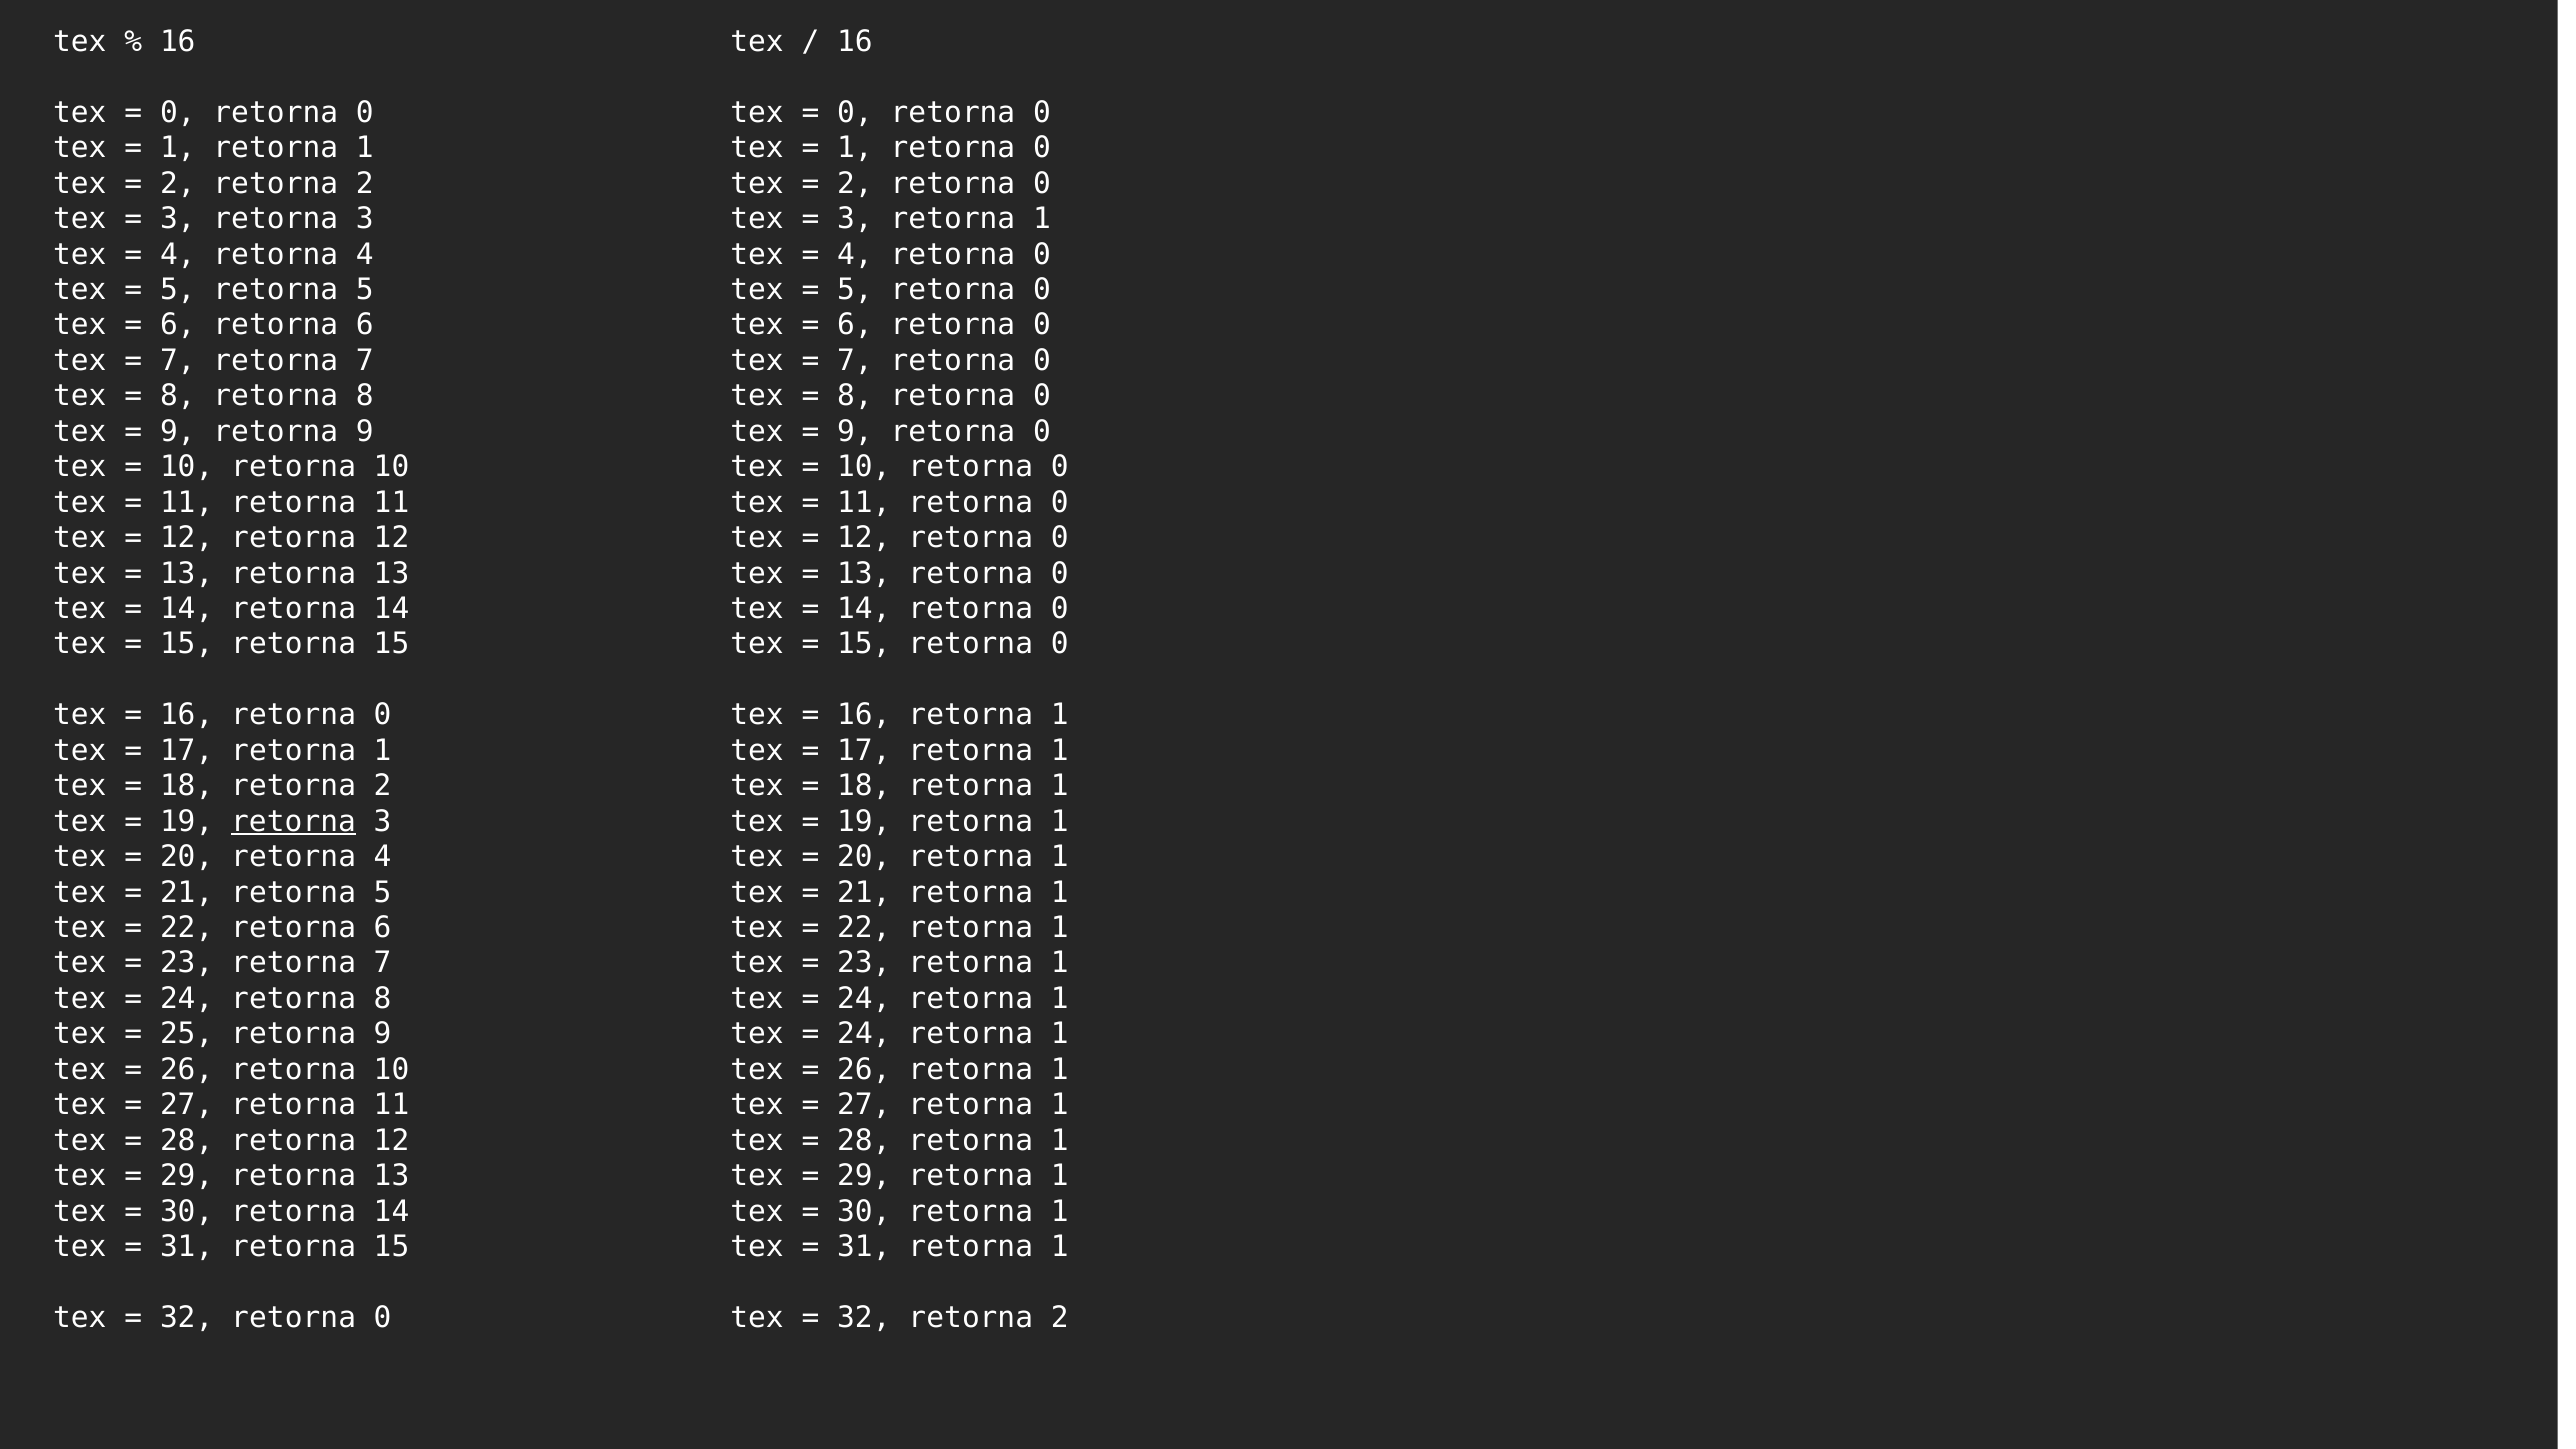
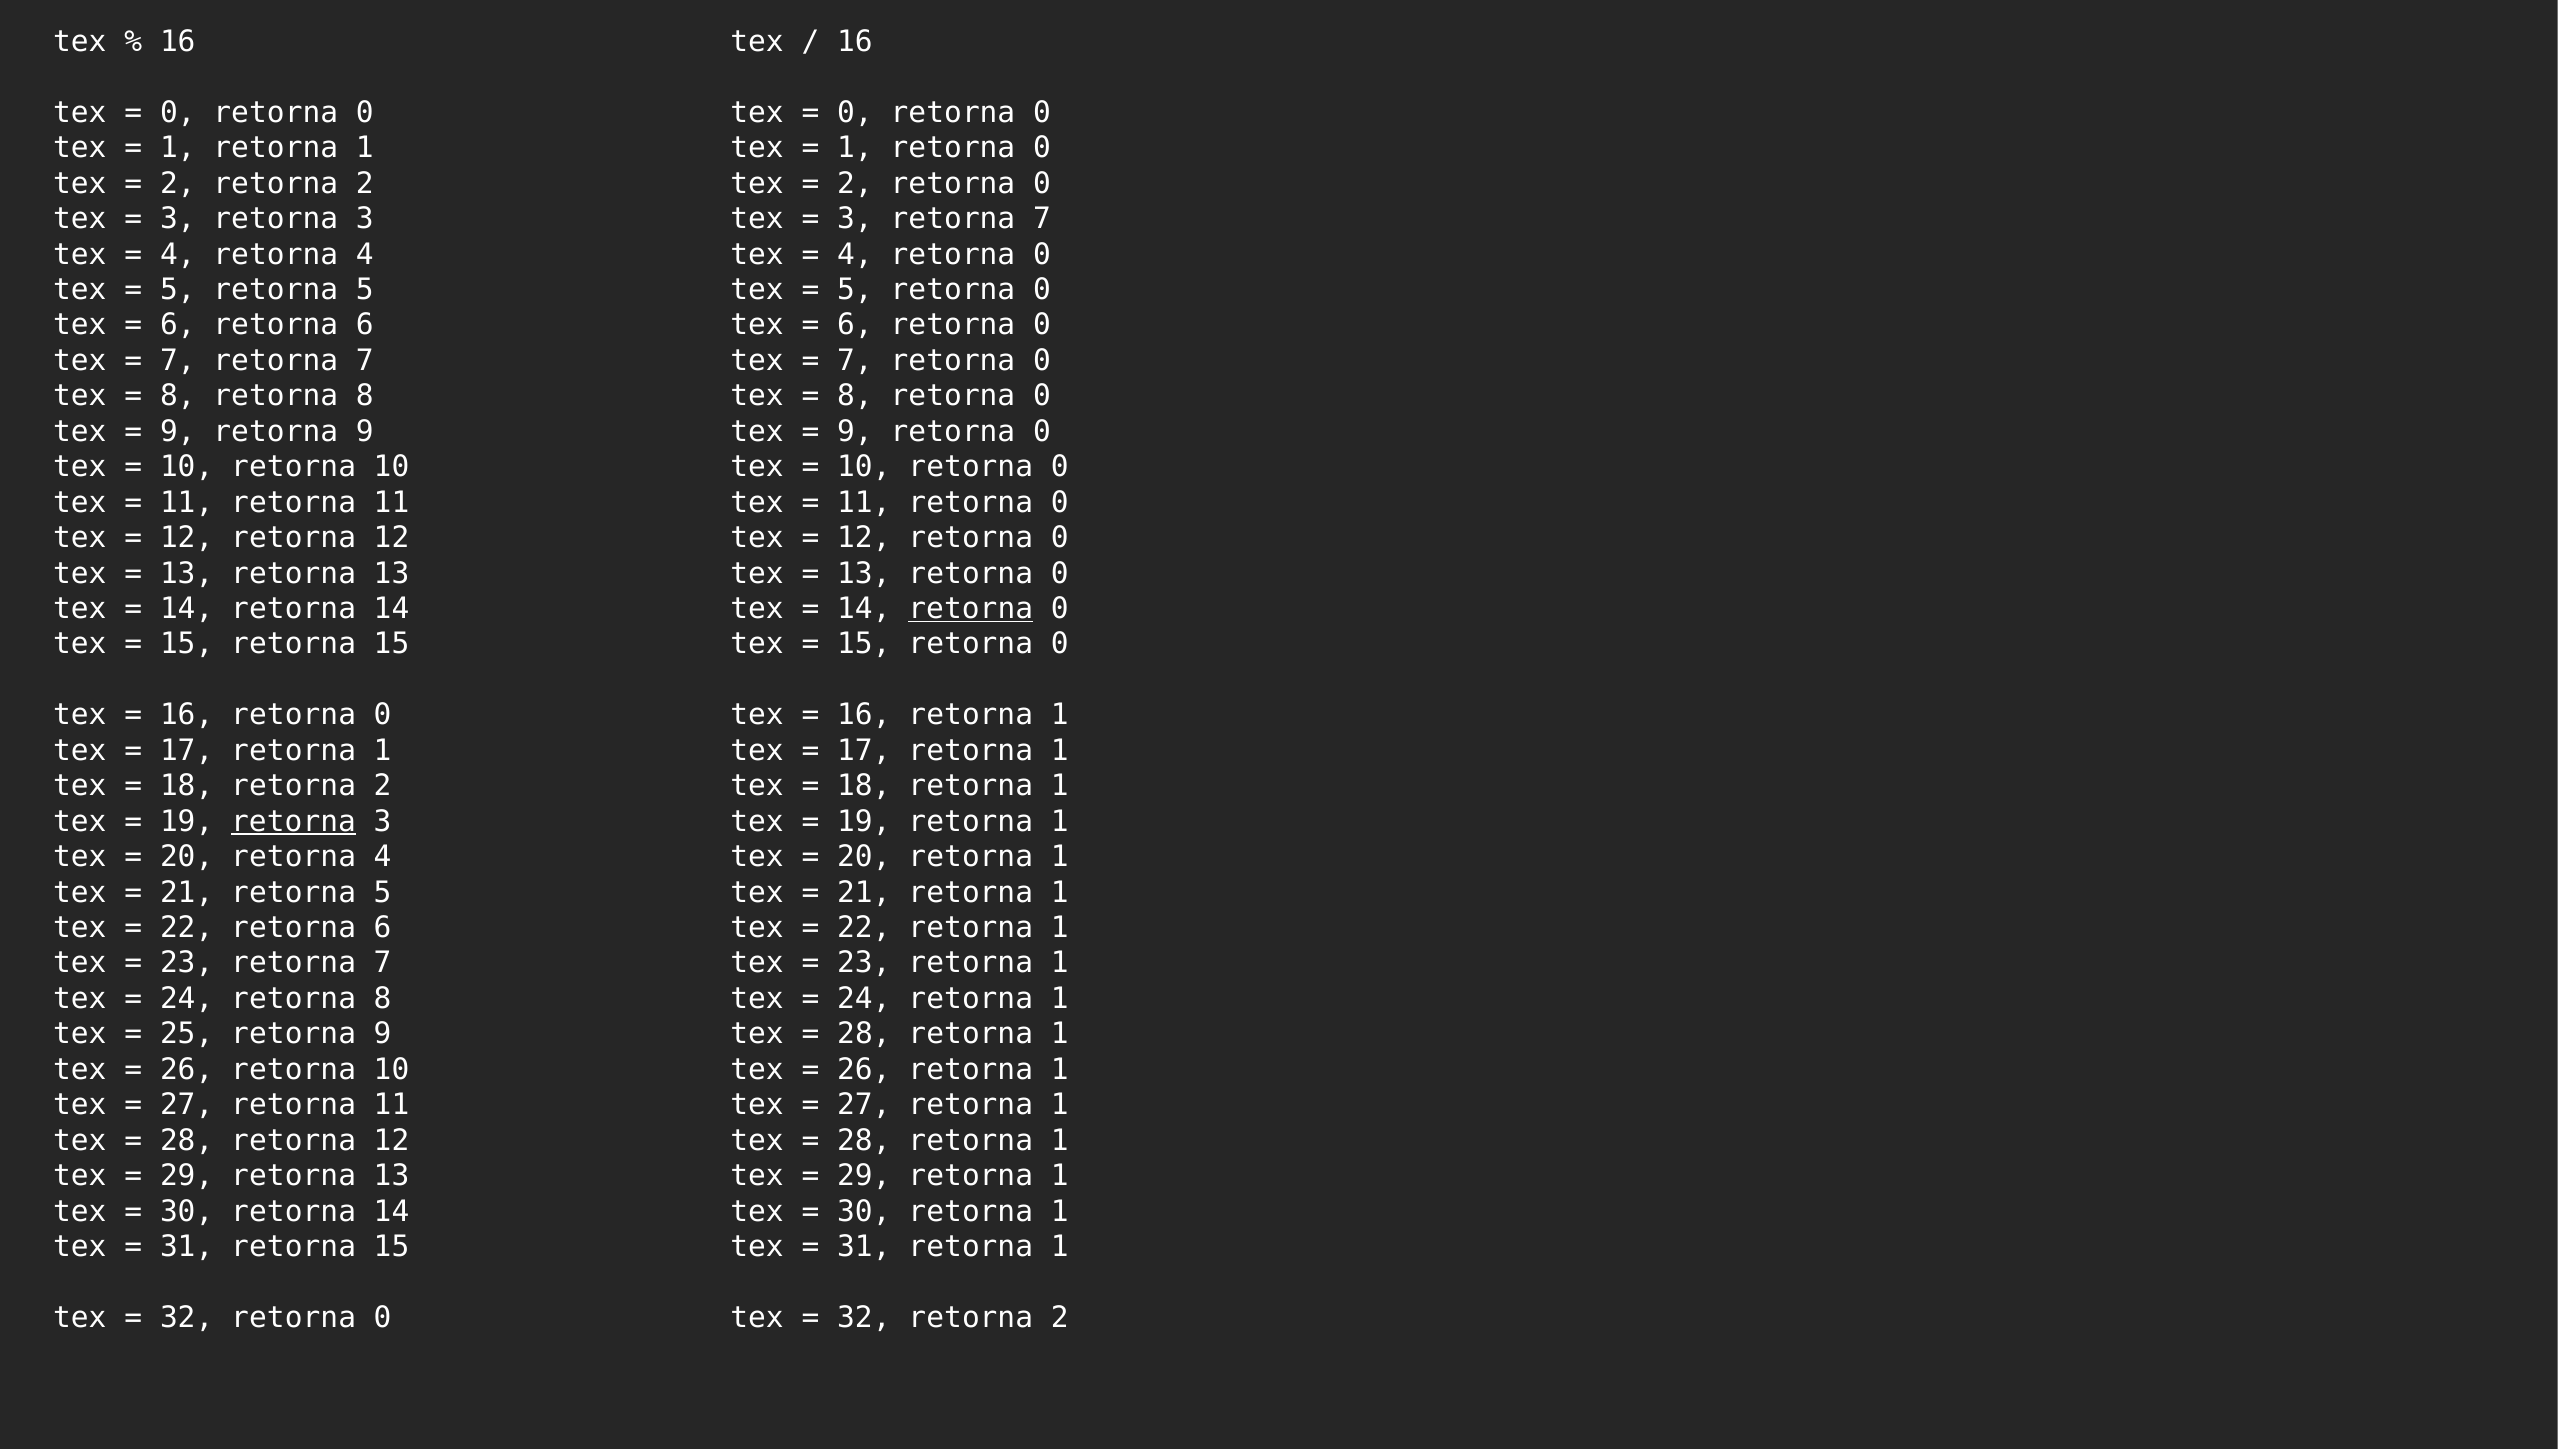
3 retorna 1: 1 -> 7
retorna at (971, 609) underline: none -> present
24 at (864, 1034): 24 -> 28
